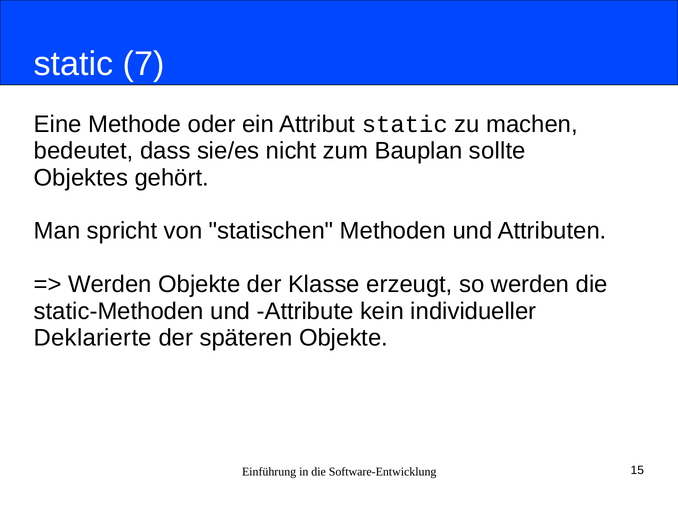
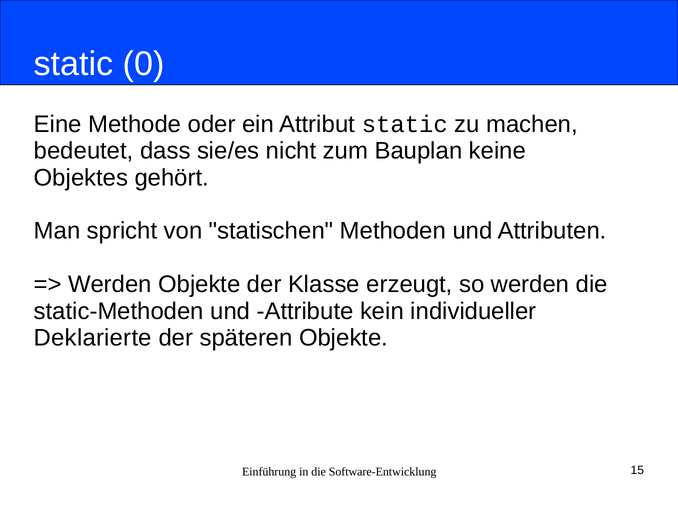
7: 7 -> 0
sollte: sollte -> keine
